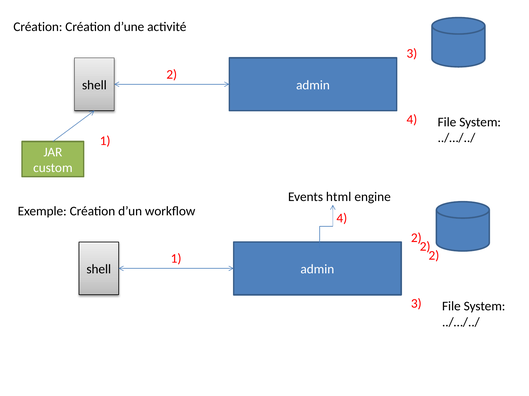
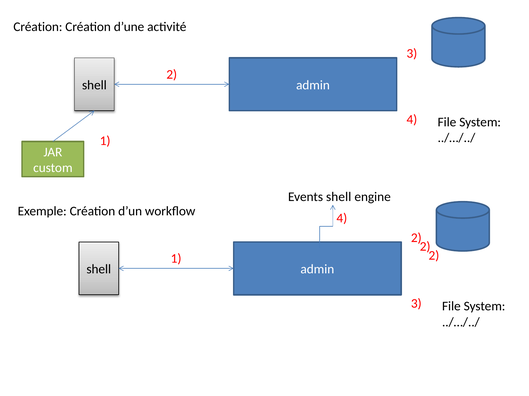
Events html: html -> shell
